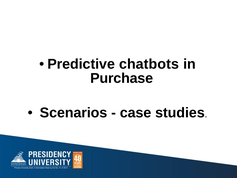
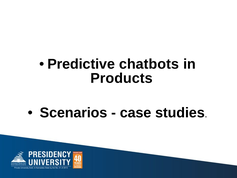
Purchase: Purchase -> Products
